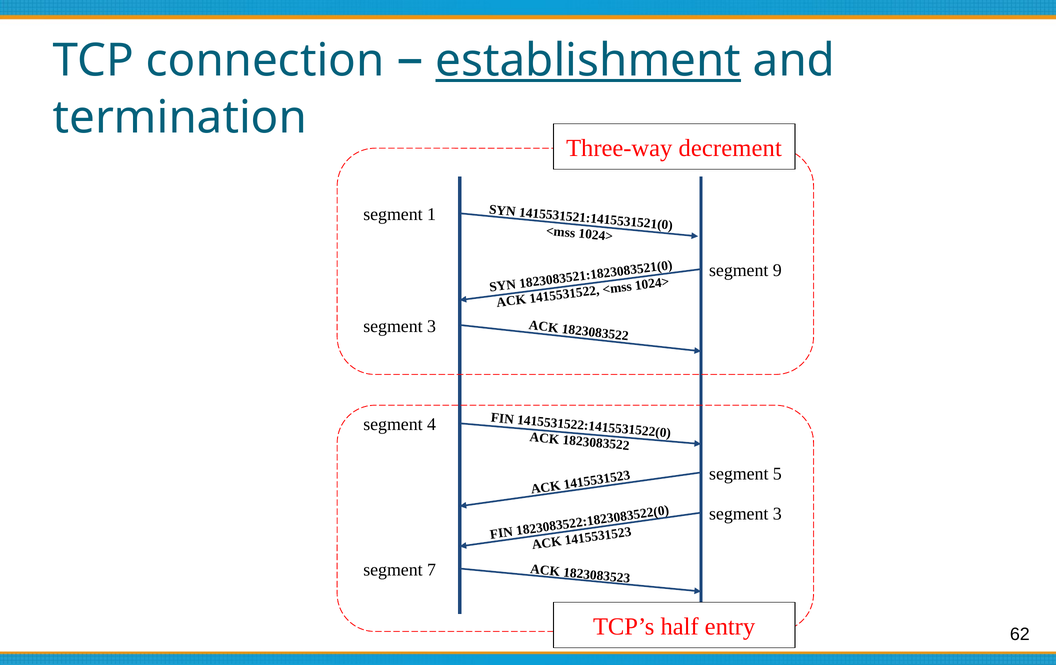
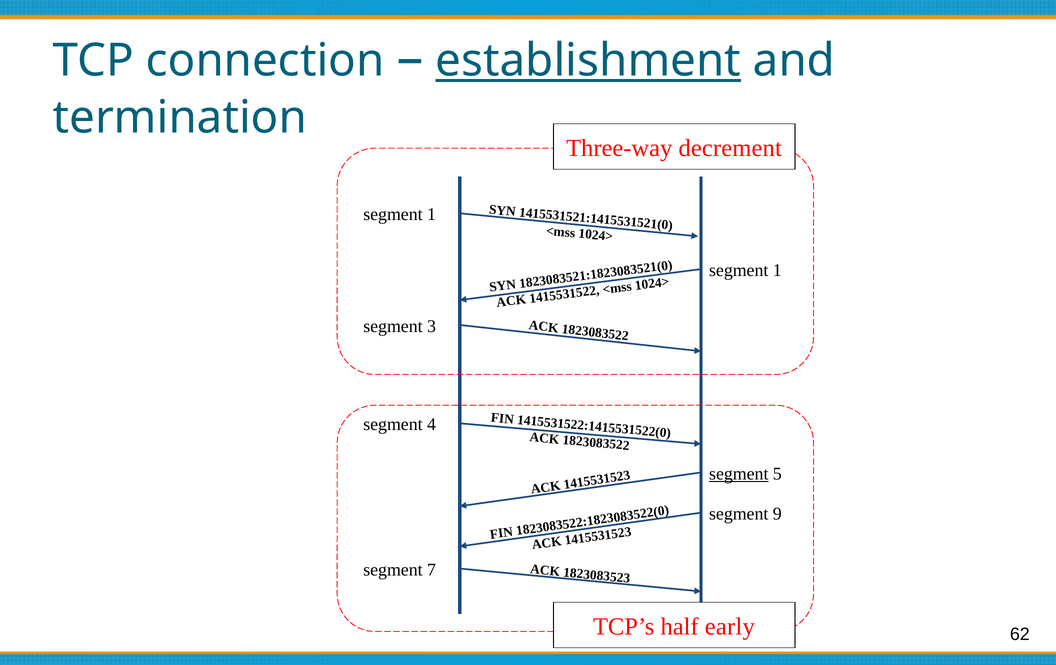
9 at (777, 271): 9 -> 1
segment at (739, 474) underline: none -> present
3 at (777, 514): 3 -> 9
entry: entry -> early
